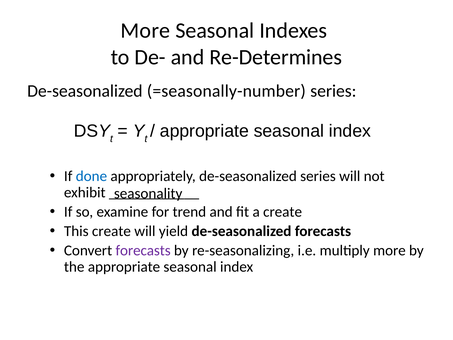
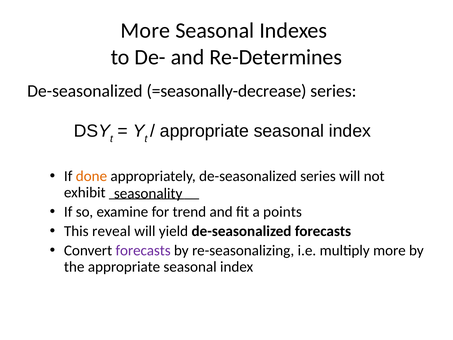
=seasonally-number: =seasonally-number -> =seasonally-decrease
done colour: blue -> orange
a create: create -> points
This create: create -> reveal
